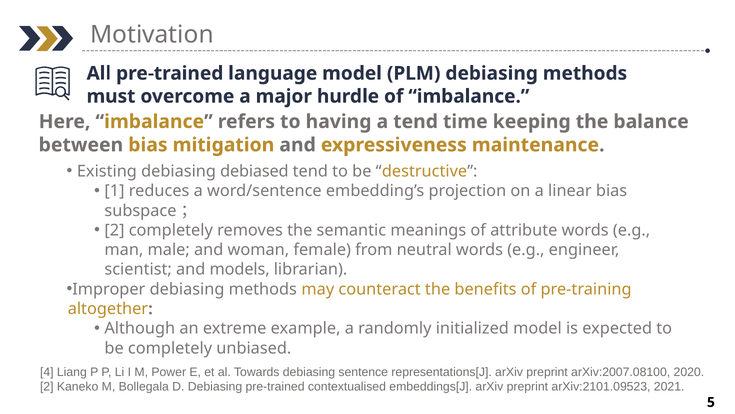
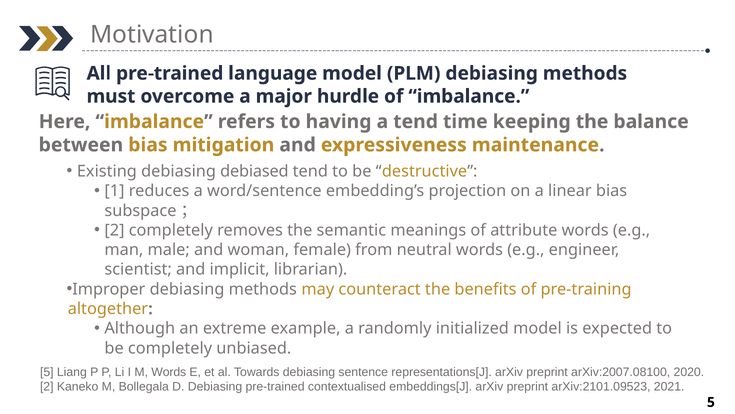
models: models -> implicit
4 at (47, 372): 4 -> 5
M Power: Power -> Words
